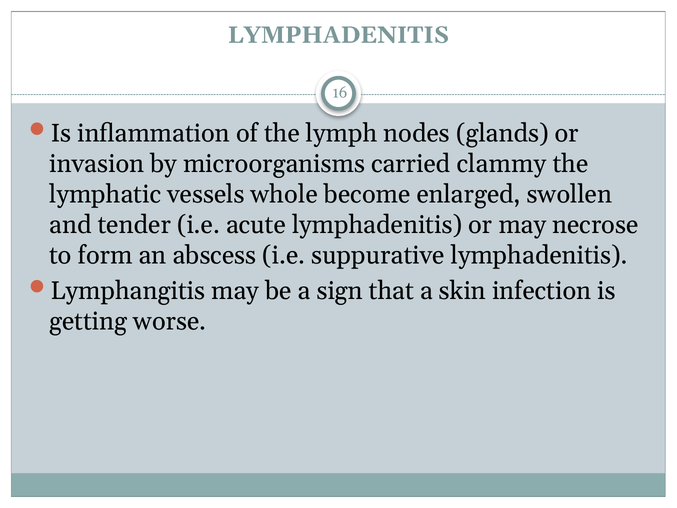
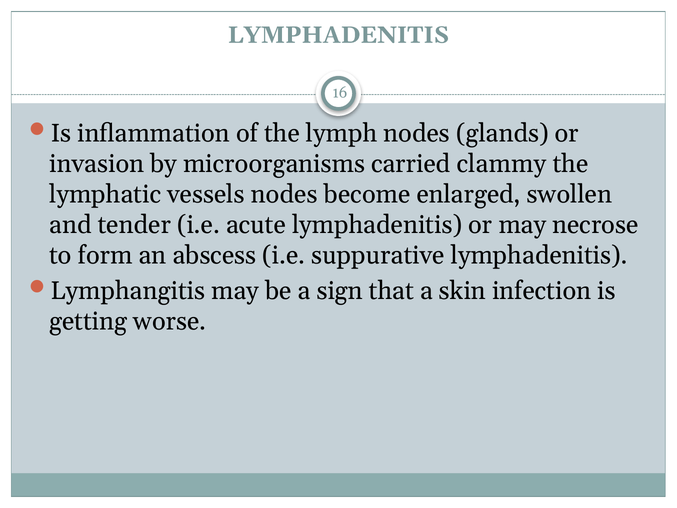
vessels whole: whole -> nodes
